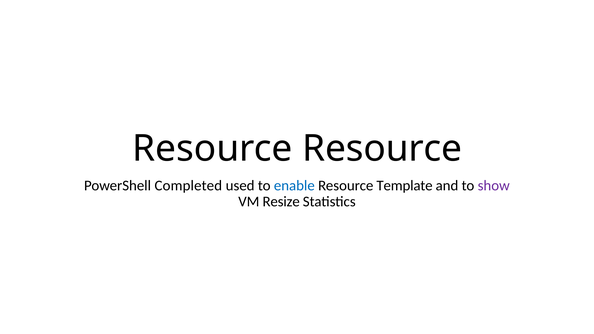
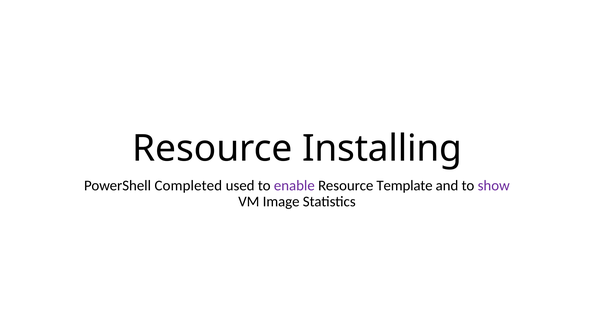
Resource Resource: Resource -> Installing
enable colour: blue -> purple
Resize: Resize -> Image
